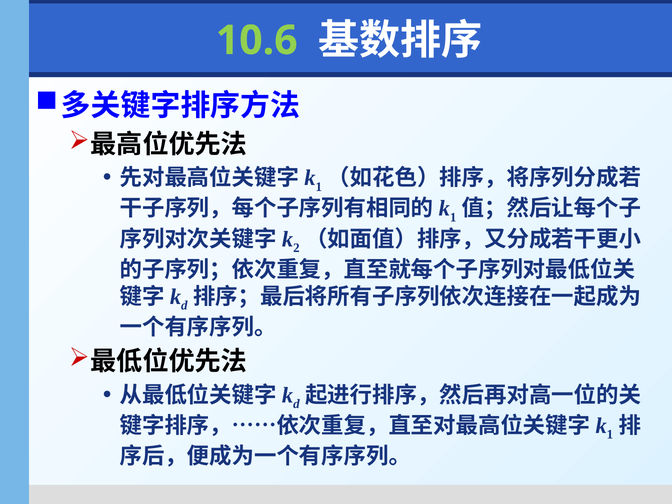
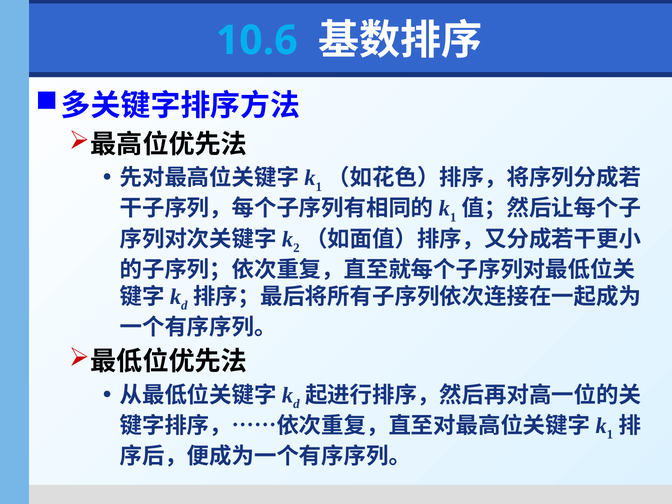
10.6 colour: light green -> light blue
